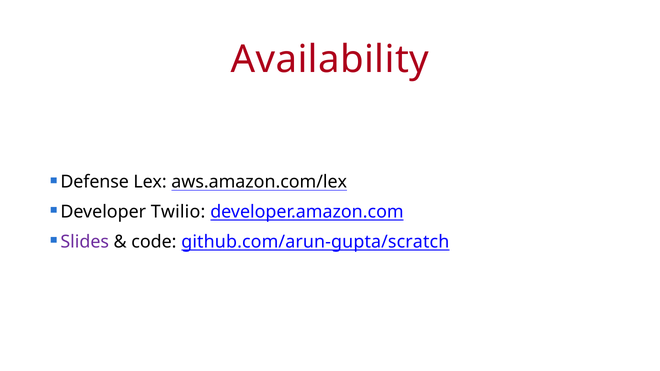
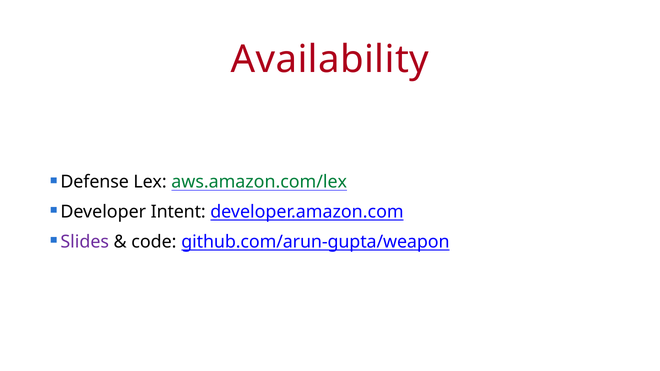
aws.amazon.com/lex colour: black -> green
Twilio: Twilio -> Intent
github.com/arun-gupta/scratch: github.com/arun-gupta/scratch -> github.com/arun-gupta/weapon
